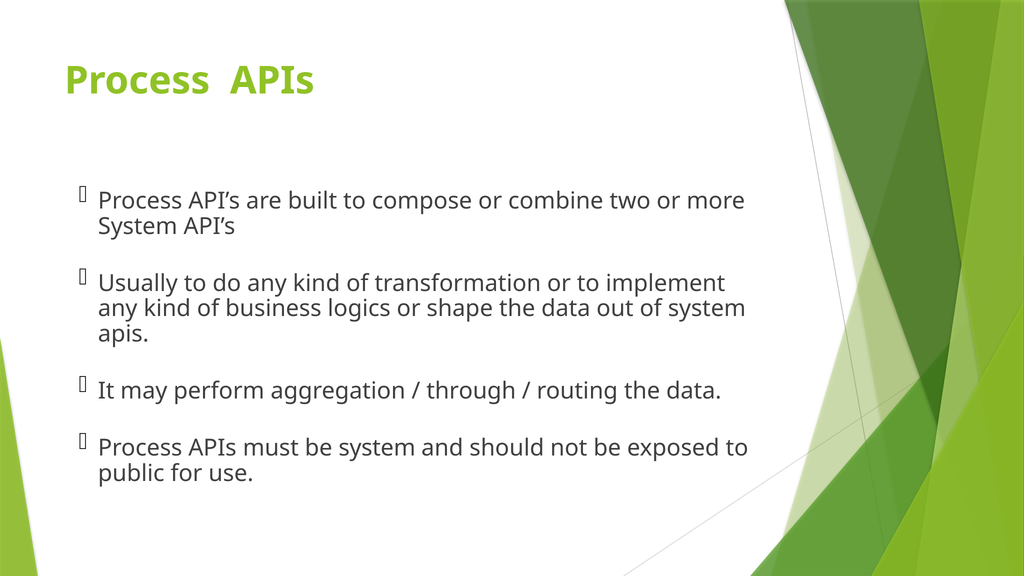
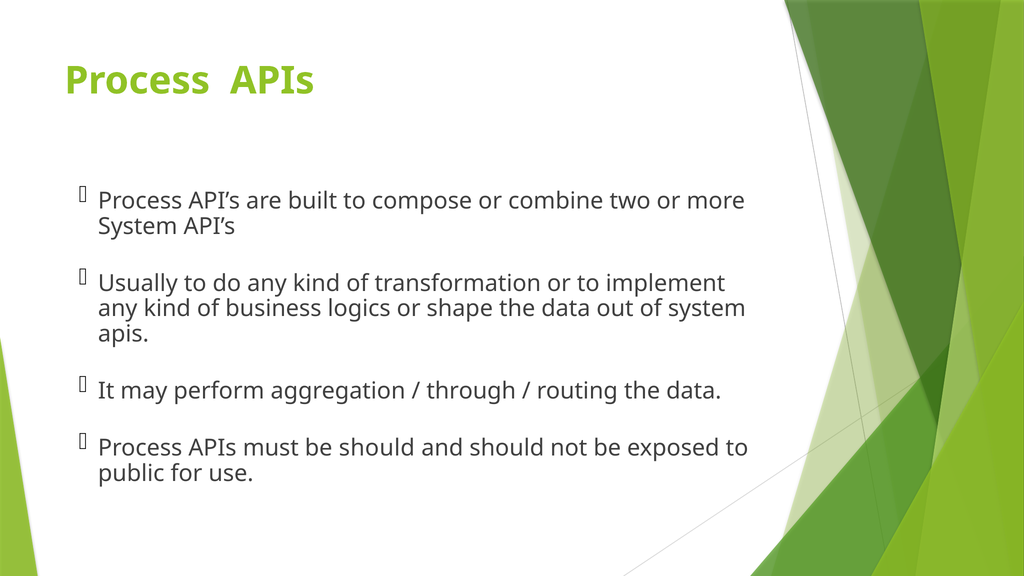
be system: system -> should
